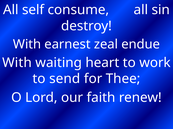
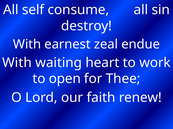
send: send -> open
